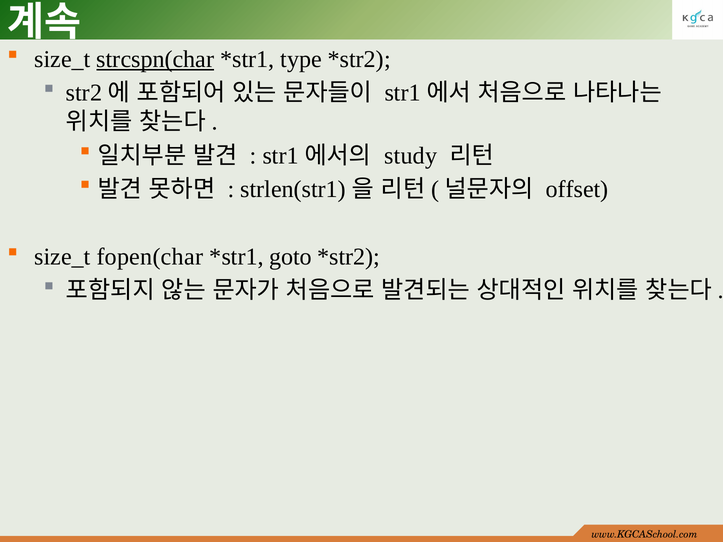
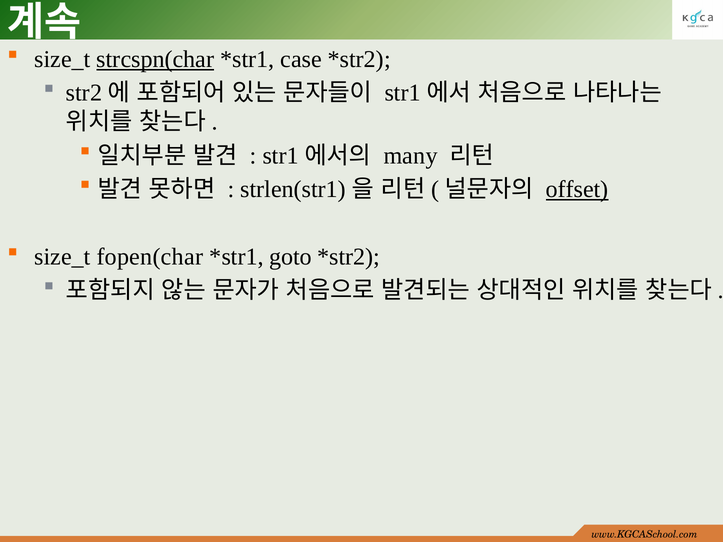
type: type -> case
study: study -> many
offset underline: none -> present
